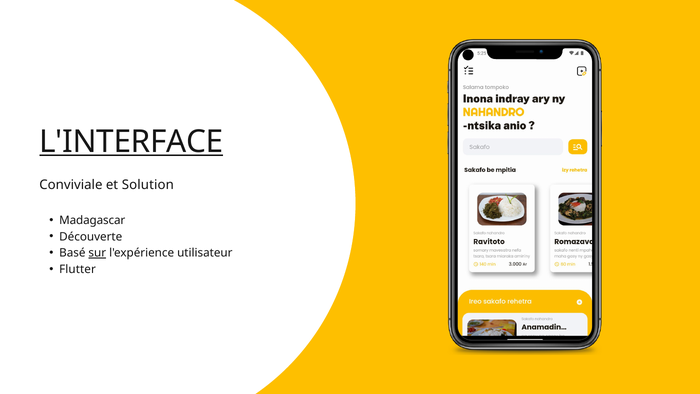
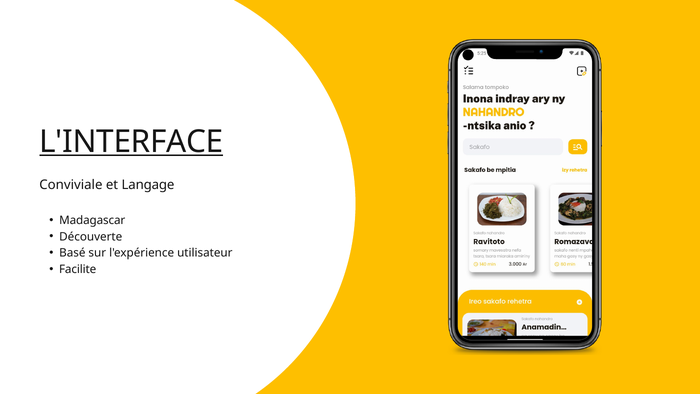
Solution: Solution -> Langage
sur underline: present -> none
Flutter: Flutter -> Facilite
